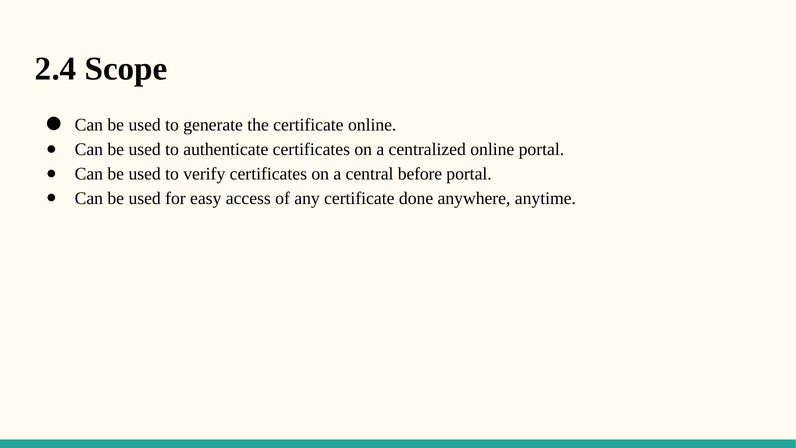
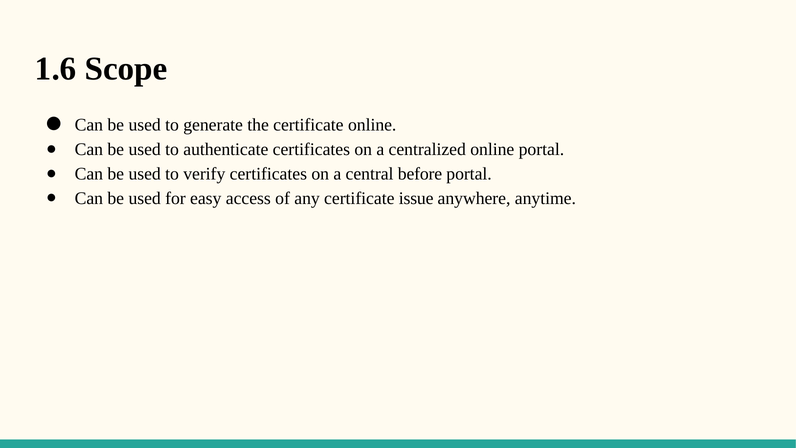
2.4: 2.4 -> 1.6
done: done -> issue
